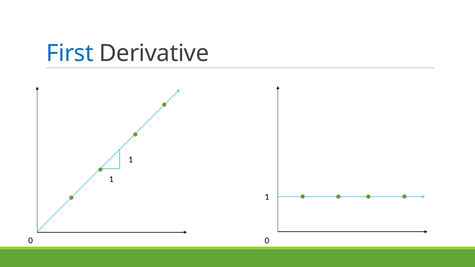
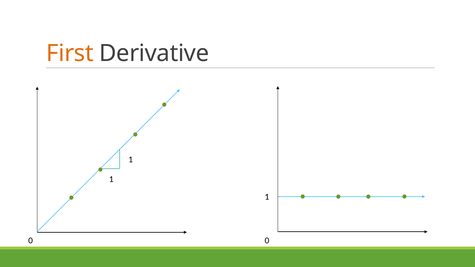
First colour: blue -> orange
